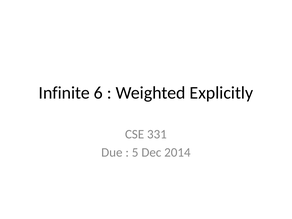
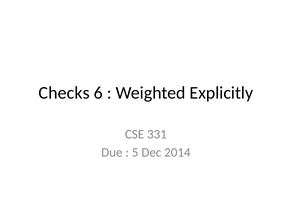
Infinite: Infinite -> Checks
